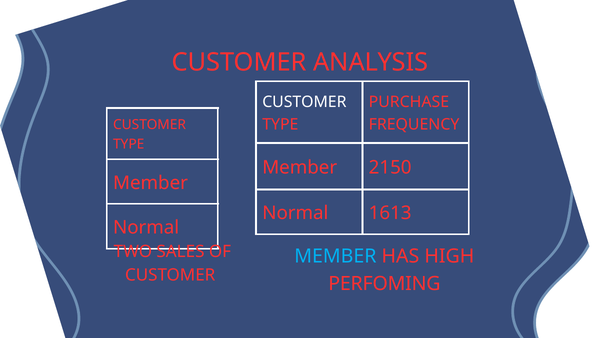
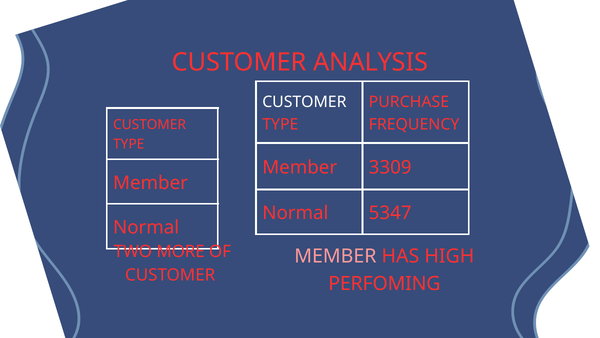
2150: 2150 -> 3309
1613: 1613 -> 5347
SALES: SALES -> MORE
MEMBER at (335, 256) colour: light blue -> pink
